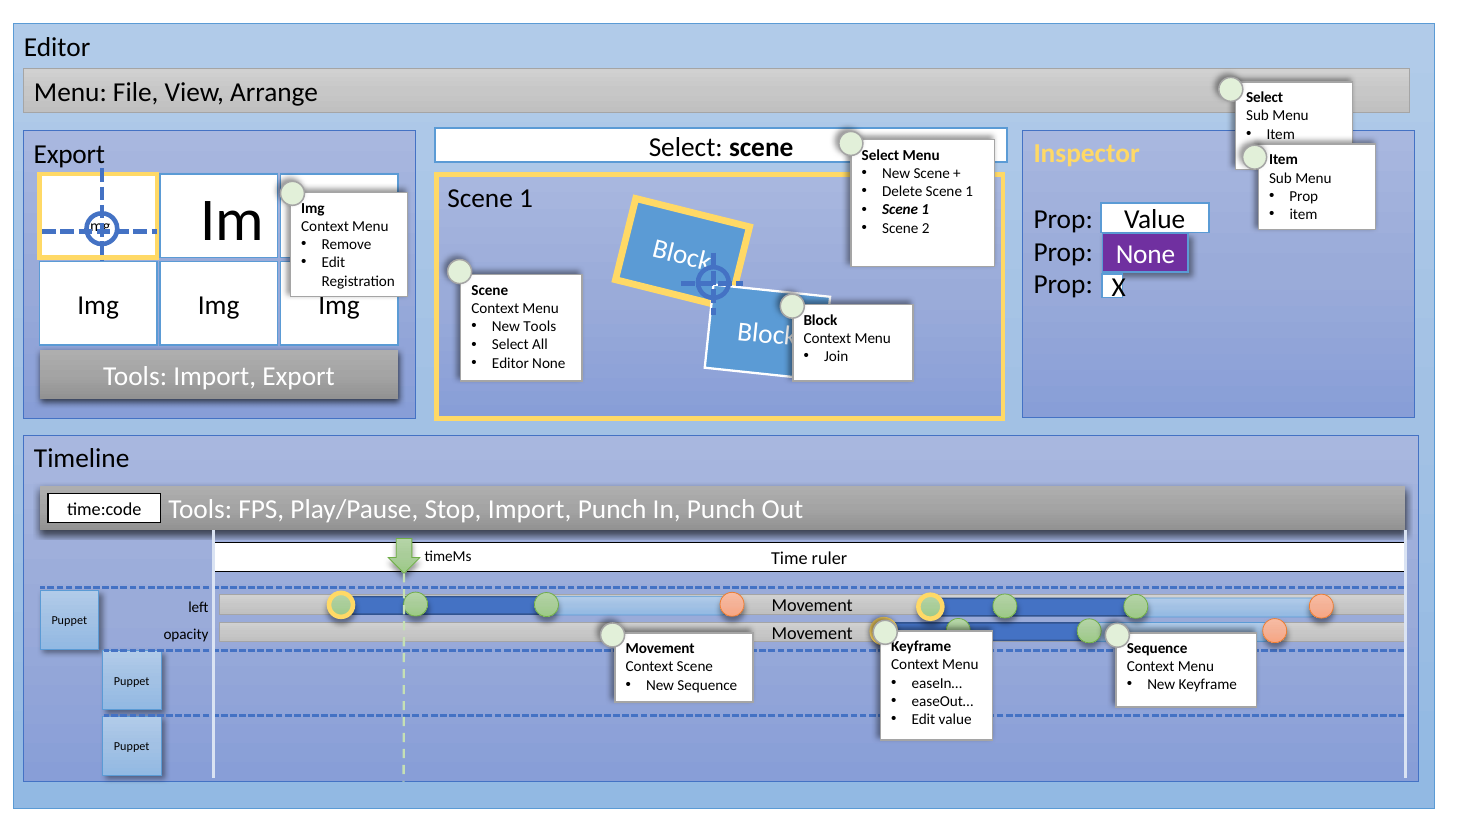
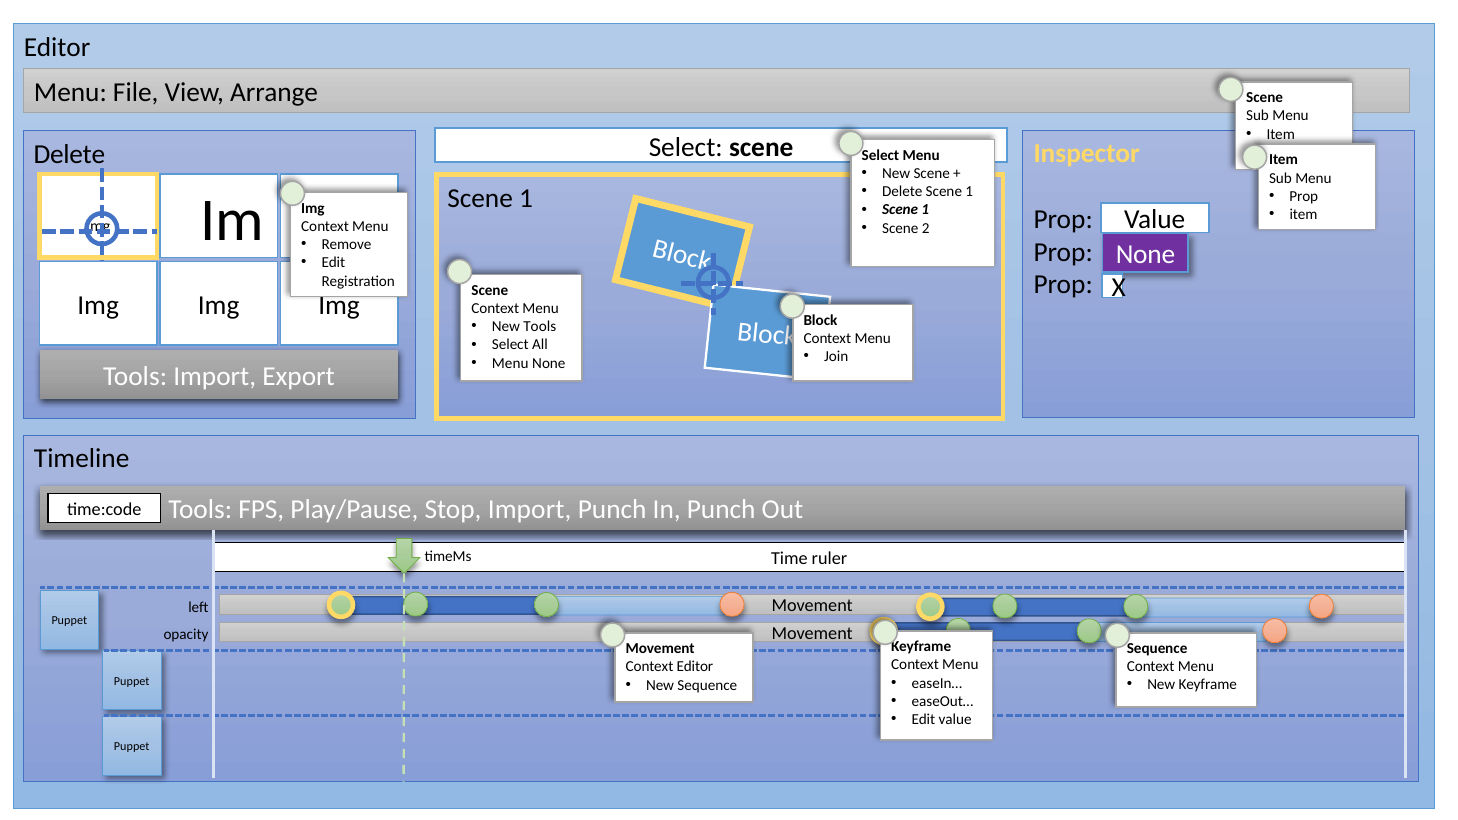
Arrange Select: Select -> Scene
Export at (69, 154): Export -> Delete
Editor at (510, 363): Editor -> Menu
Context Scene: Scene -> Editor
